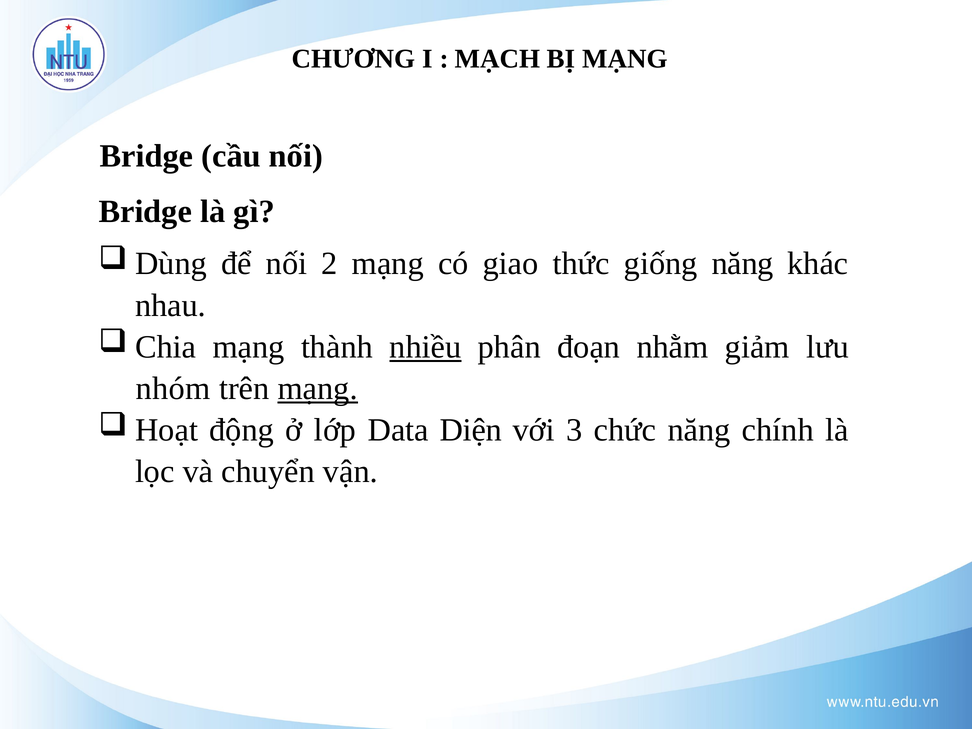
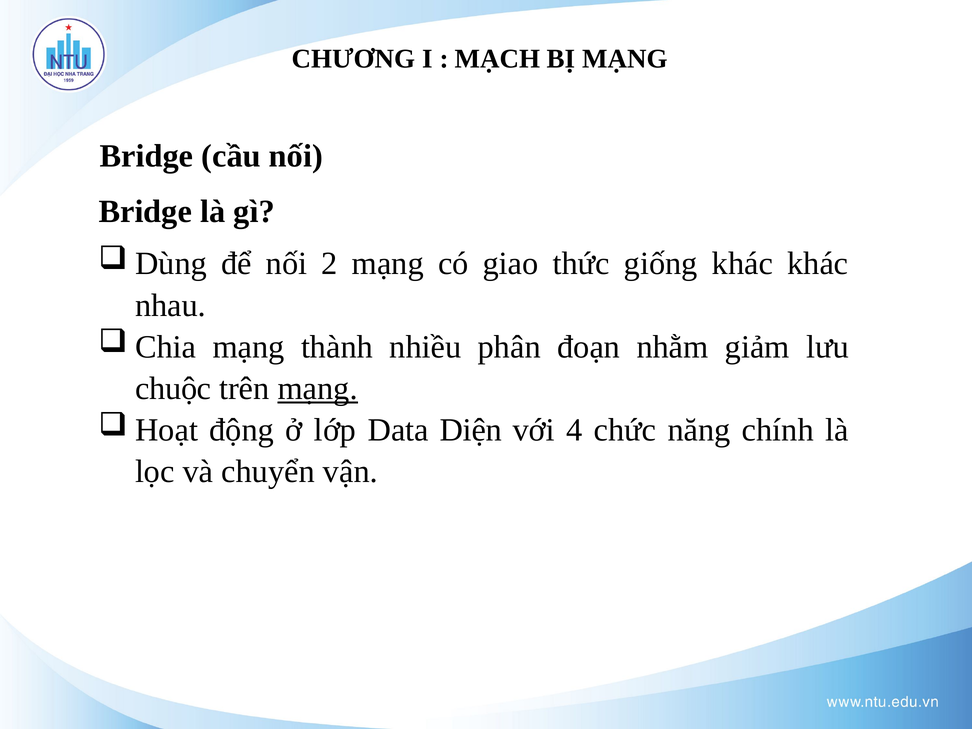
giống năng: năng -> khác
nhiều underline: present -> none
nhóm: nhóm -> chuộc
3: 3 -> 4
